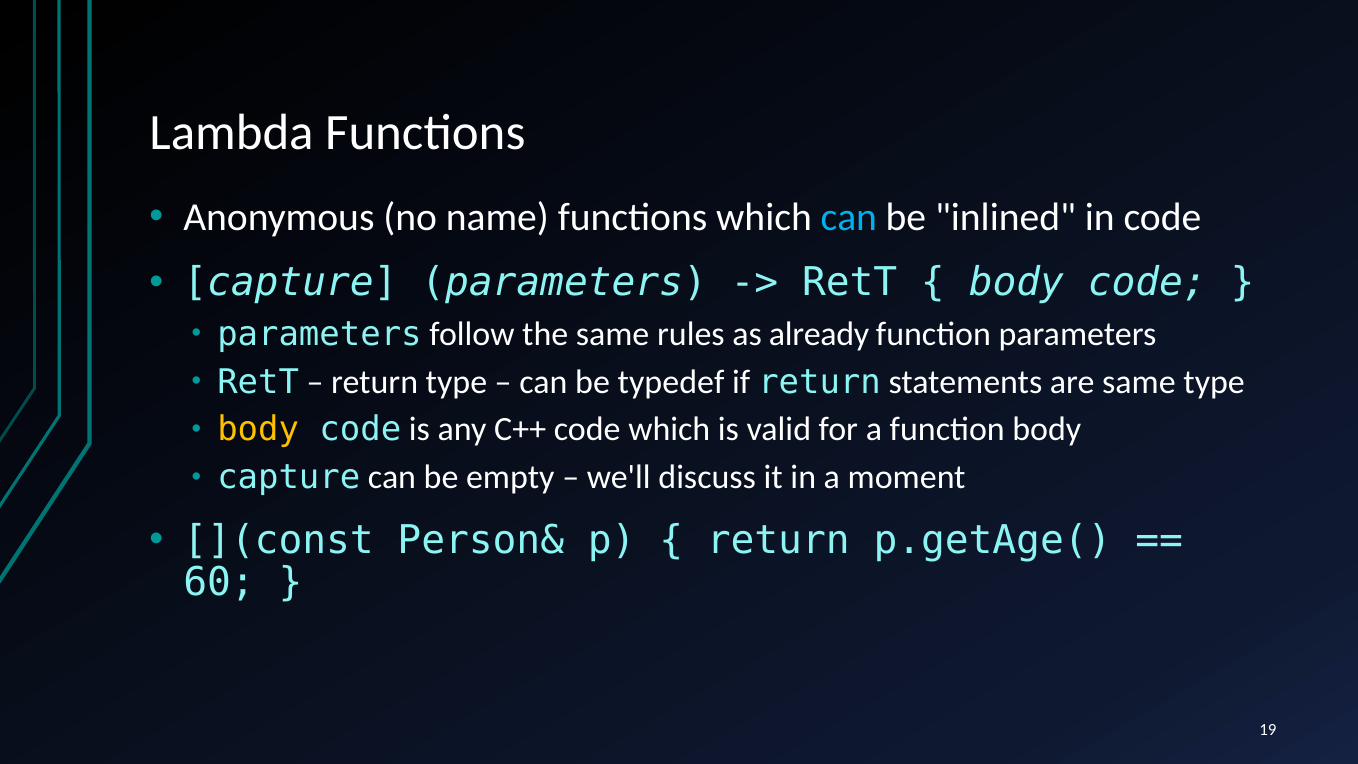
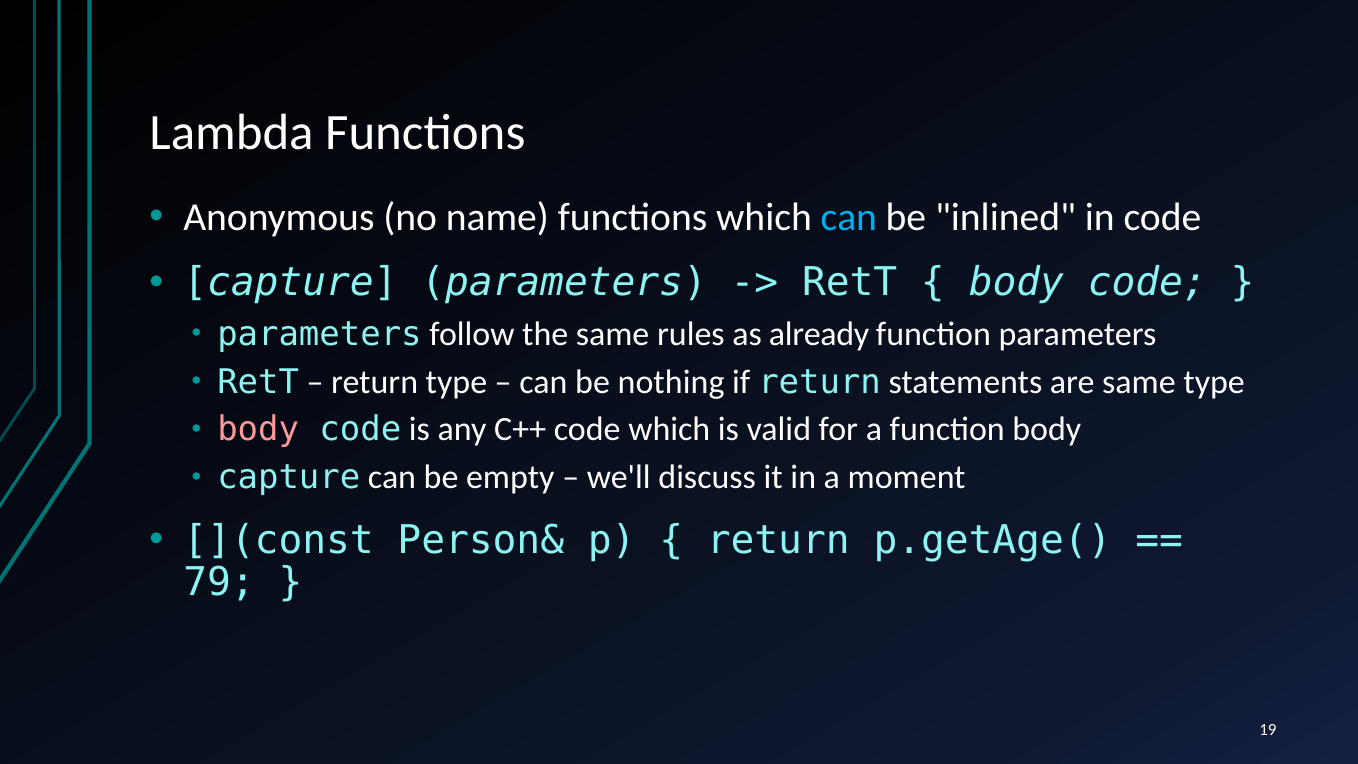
typedef: typedef -> nothing
body at (258, 430) colour: yellow -> pink
60: 60 -> 79
